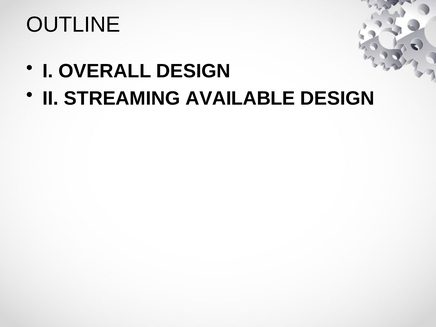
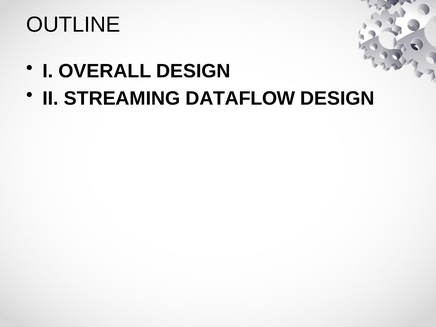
AVAILABLE: AVAILABLE -> DATAFLOW
